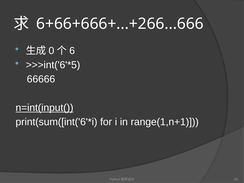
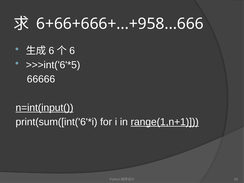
6+66+666+...+266...666: 6+66+666+...+266...666 -> 6+66+666+...+958...666
0 at (51, 51): 0 -> 6
range(1,n+1 underline: none -> present
